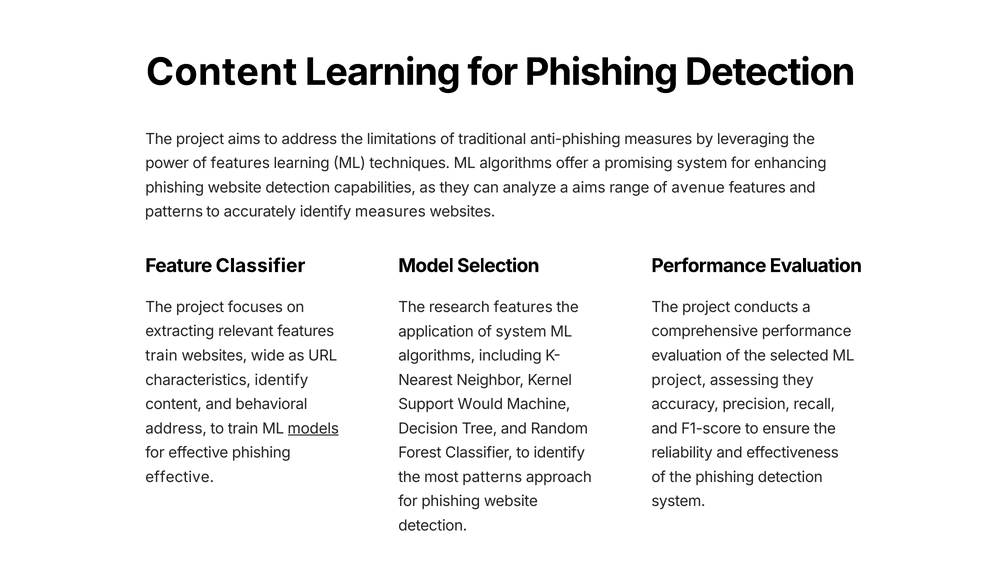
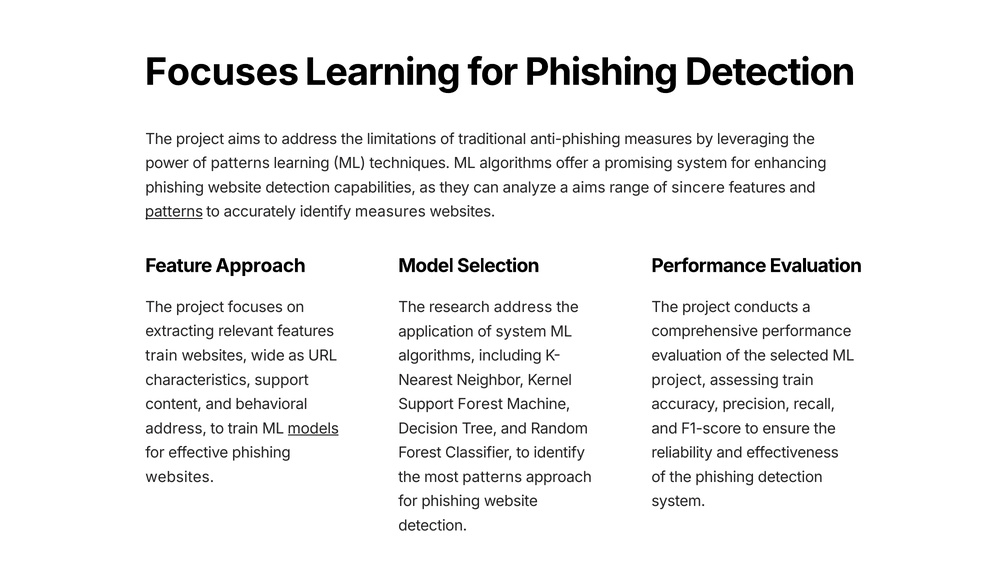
Content at (222, 72): Content -> Focuses
of features: features -> patterns
avenue: avenue -> sincere
patterns at (174, 212) underline: none -> present
Feature Classifier: Classifier -> Approach
research features: features -> address
characteristics identify: identify -> support
assessing they: they -> train
Support Would: Would -> Forest
effective at (180, 477): effective -> websites
